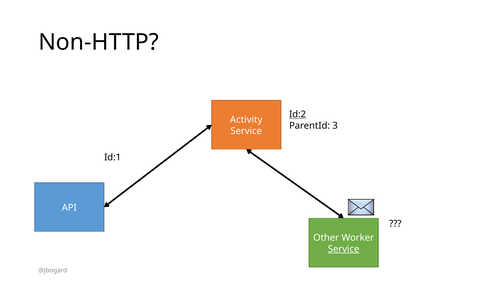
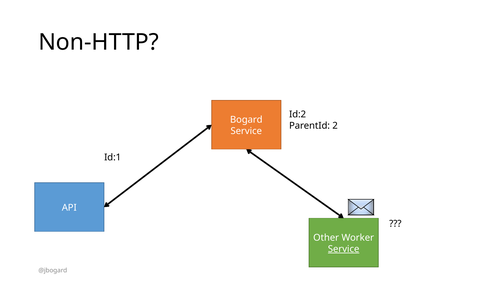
Id:2 underline: present -> none
Activity: Activity -> Bogard
3: 3 -> 2
